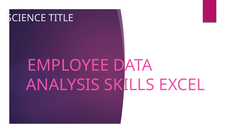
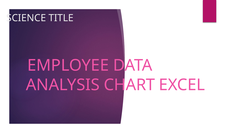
SKILLS: SKILLS -> CHART
